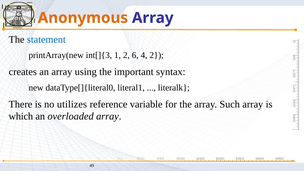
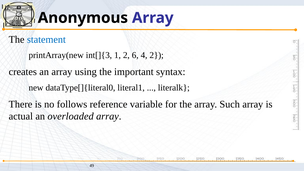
Anonymous colour: orange -> black
utilizes: utilizes -> follows
which: which -> actual
